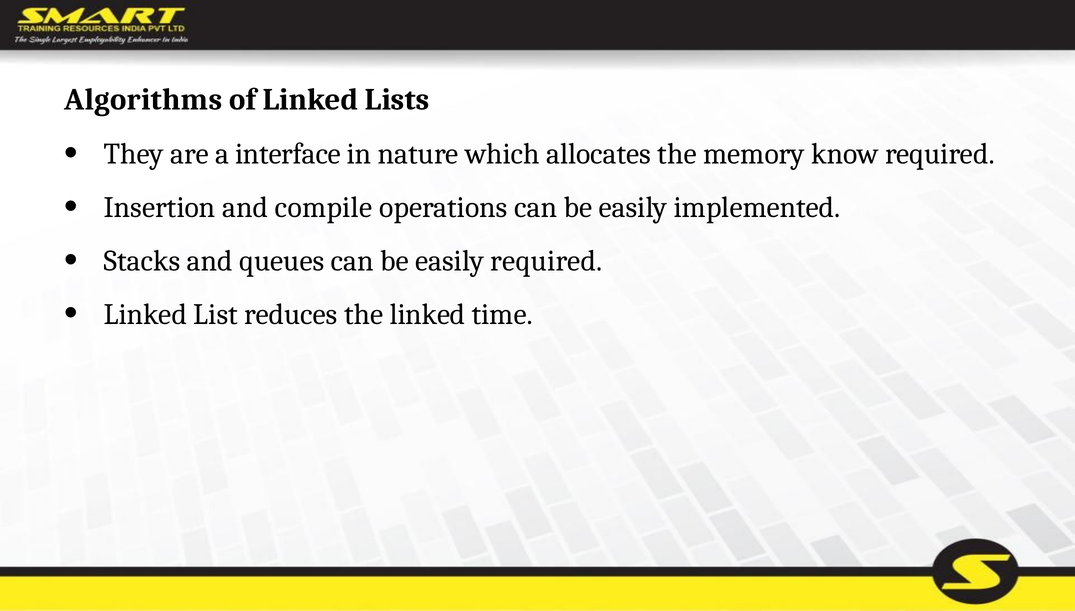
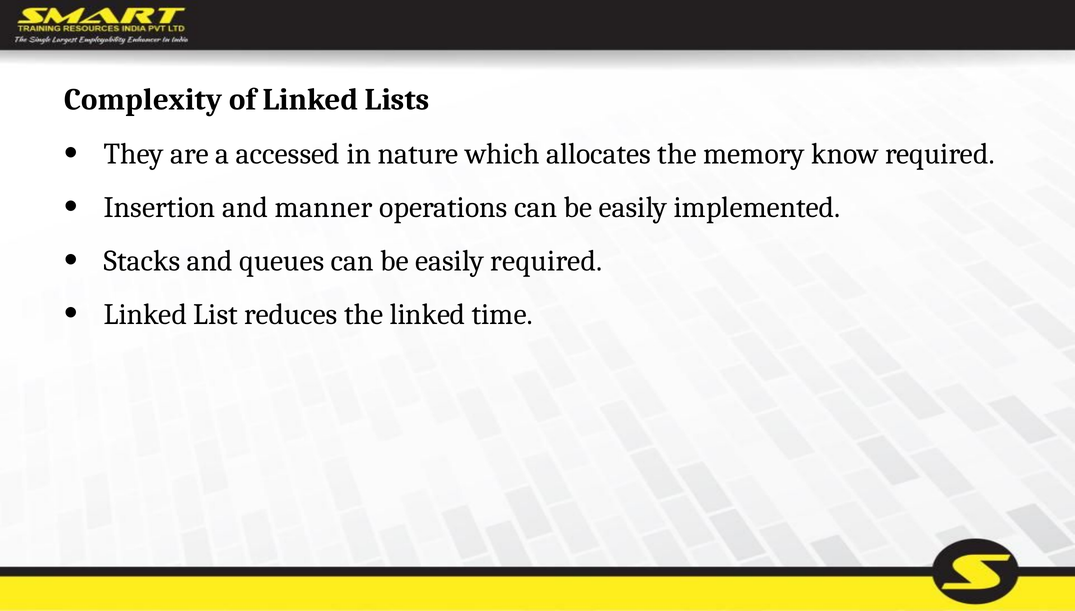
Algorithms: Algorithms -> Complexity
interface: interface -> accessed
compile: compile -> manner
